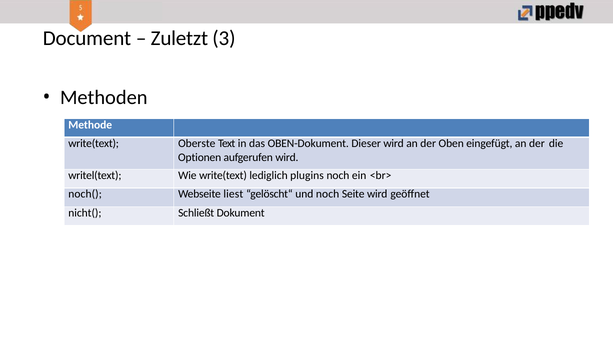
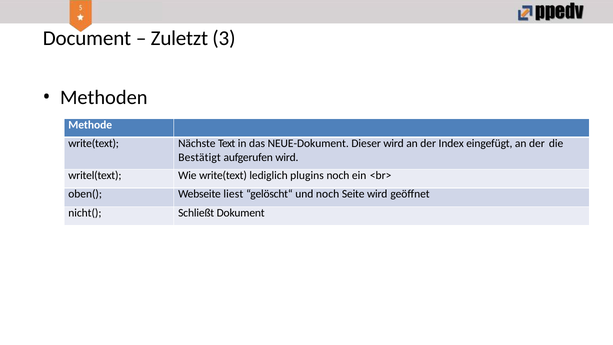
Oberste: Oberste -> Nächste
OBEN-Dokument: OBEN-Dokument -> NEUE-Dokument
Oben: Oben -> Index
Optionen: Optionen -> Bestätigt
noch(: noch( -> oben(
